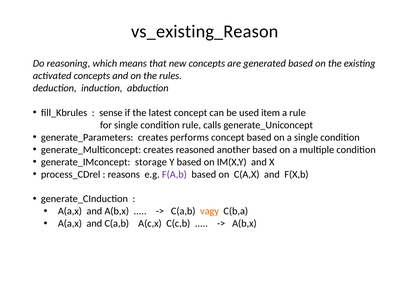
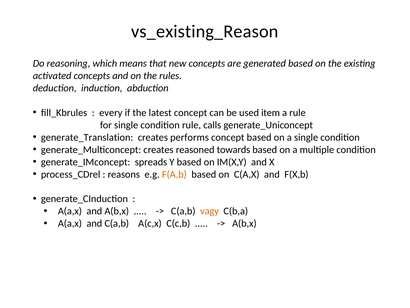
sense: sense -> every
generate_Parameters: generate_Parameters -> generate_Translation
another: another -> towards
storage: storage -> spreads
F(A,b colour: purple -> orange
